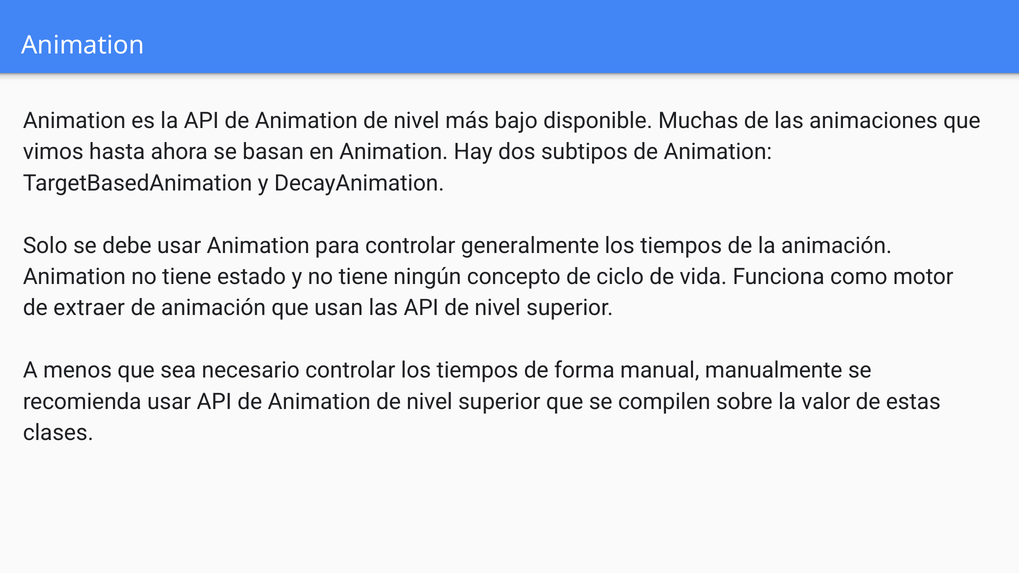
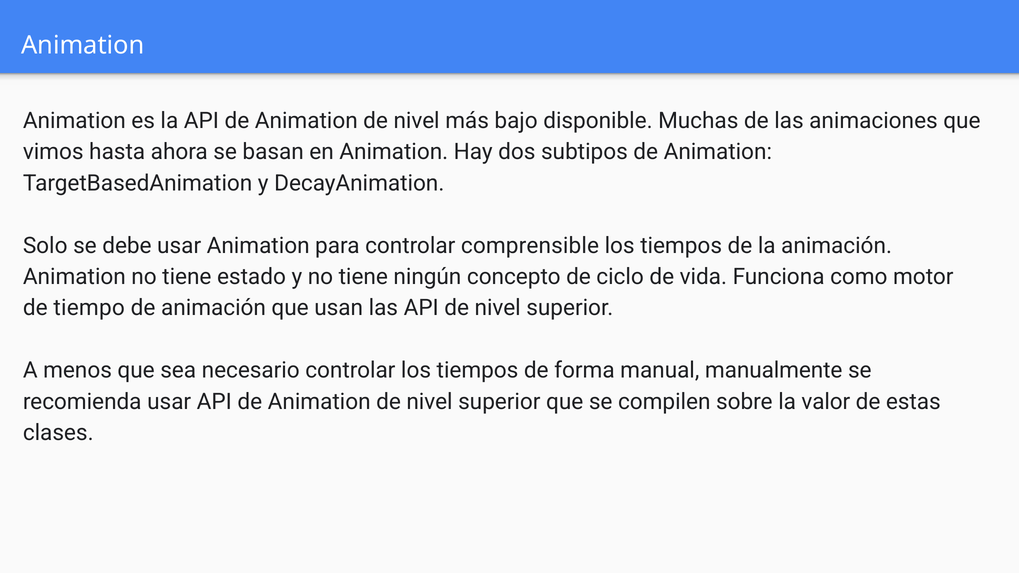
generalmente: generalmente -> comprensible
extraer: extraer -> tiempo
